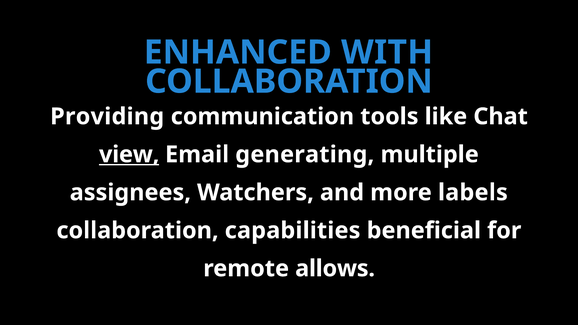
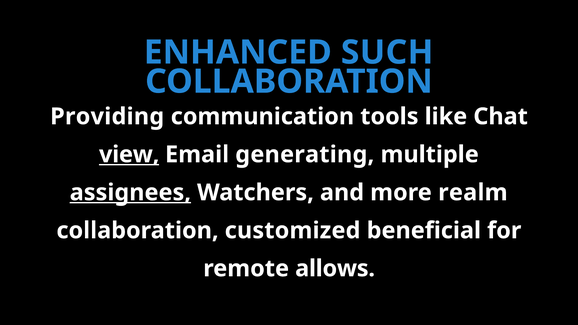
WITH: WITH -> SUCH
assignees underline: none -> present
labels: labels -> realm
capabilities: capabilities -> customized
